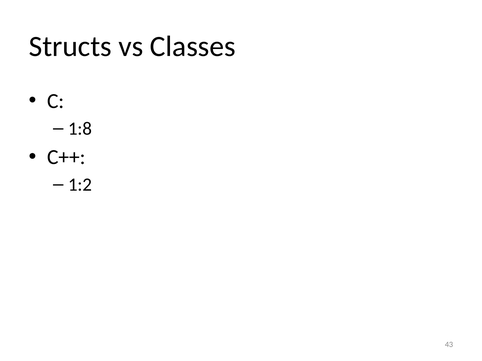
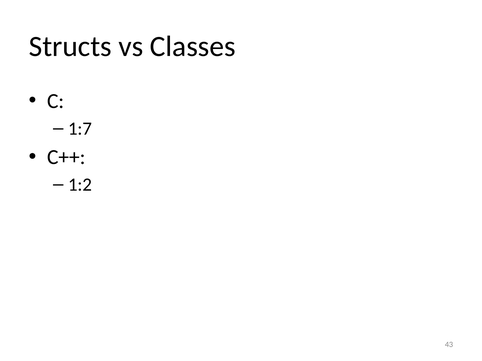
1:8: 1:8 -> 1:7
